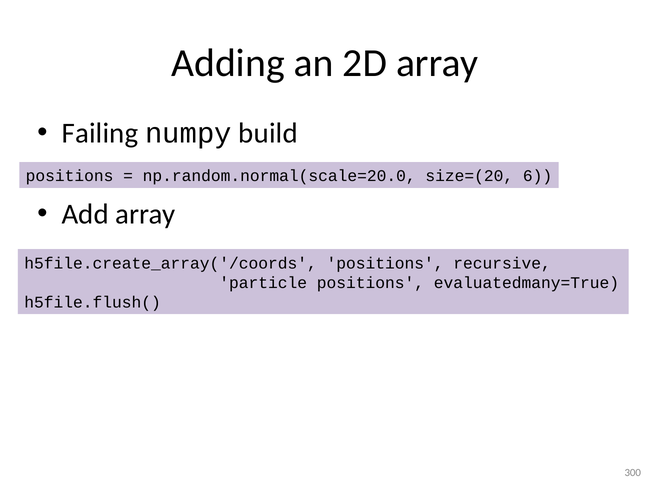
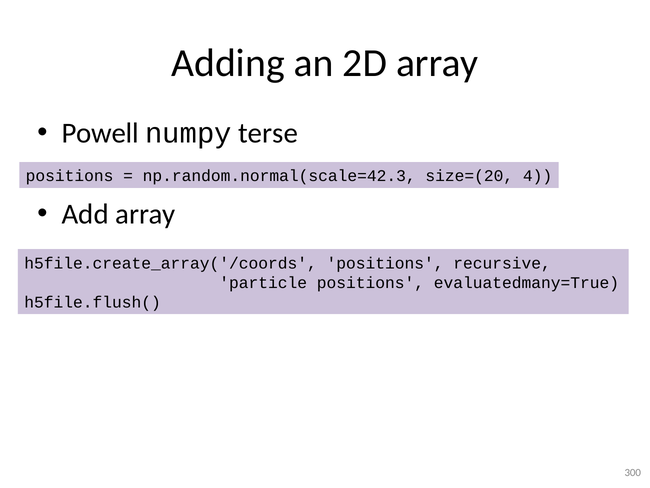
Failing: Failing -> Powell
build: build -> terse
np.random.normal(scale=20.0: np.random.normal(scale=20.0 -> np.random.normal(scale=42.3
6: 6 -> 4
